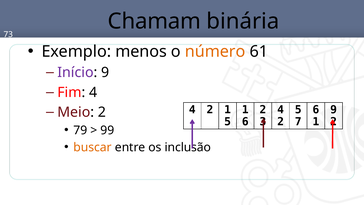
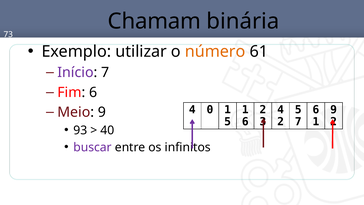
menos: menos -> utilizar
Início 9: 9 -> 7
Fim 4: 4 -> 6
2 at (210, 110): 2 -> 0
Meio 2: 2 -> 9
79: 79 -> 93
99: 99 -> 40
buscar colour: orange -> purple
inclusão: inclusão -> infinitos
